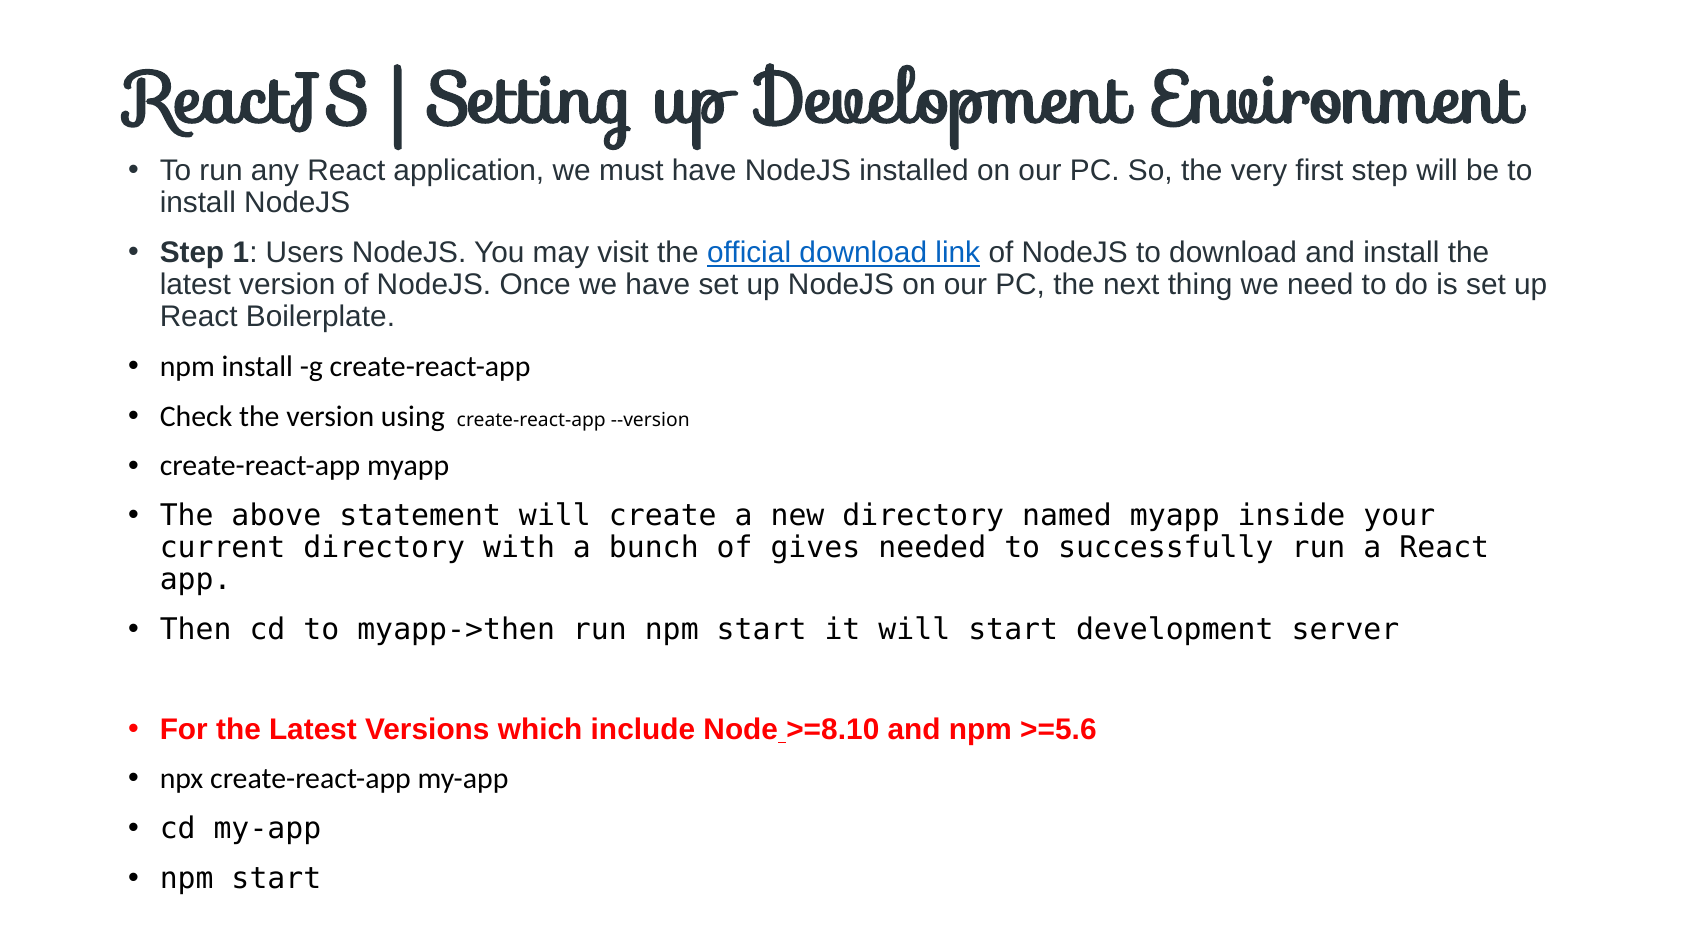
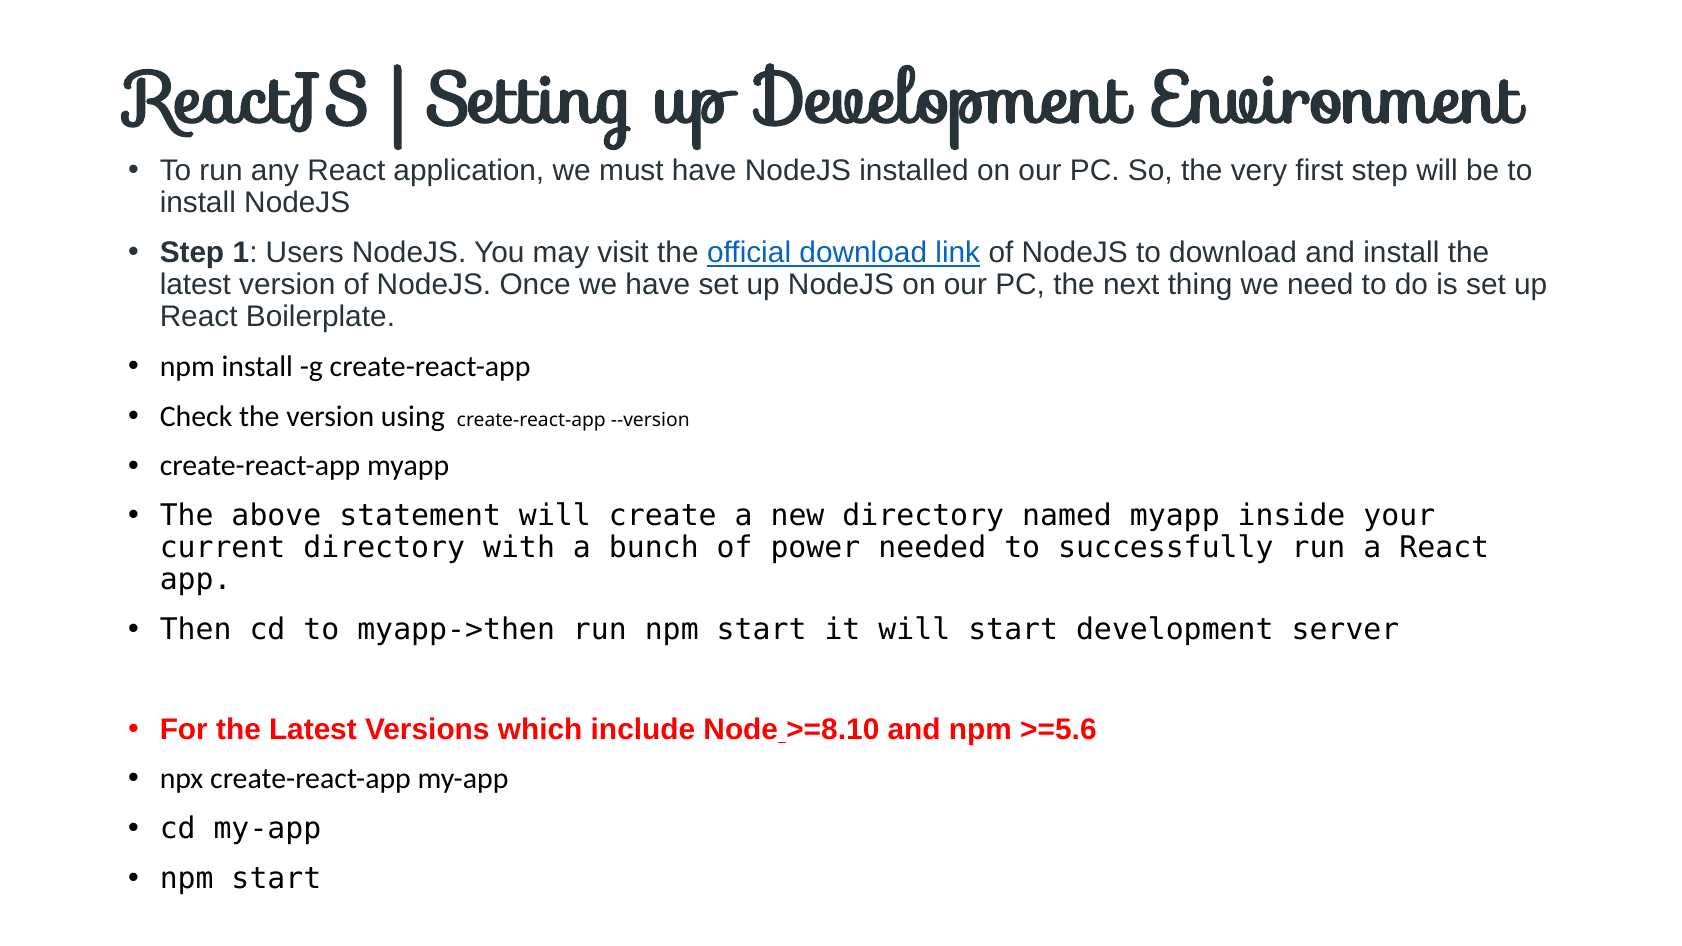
gives: gives -> power
